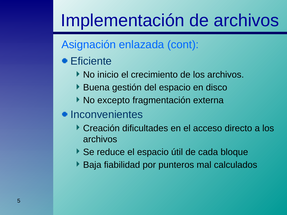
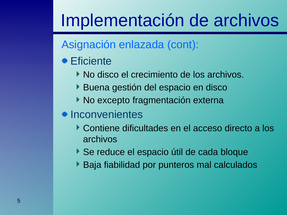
No inicio: inicio -> disco
Creación: Creación -> Contiene
